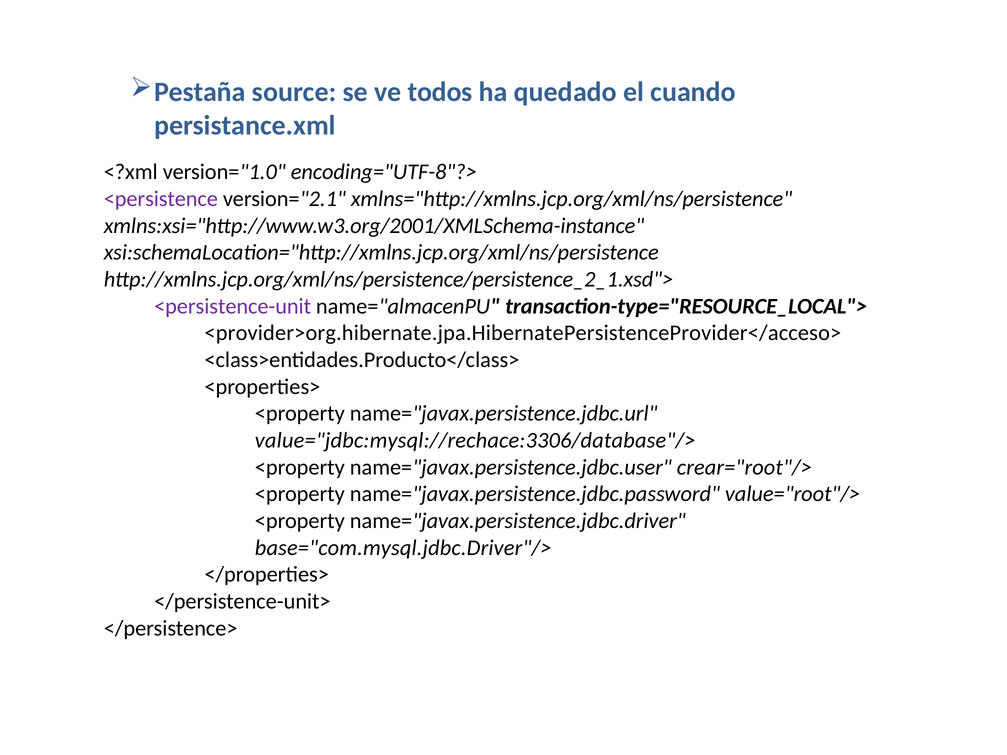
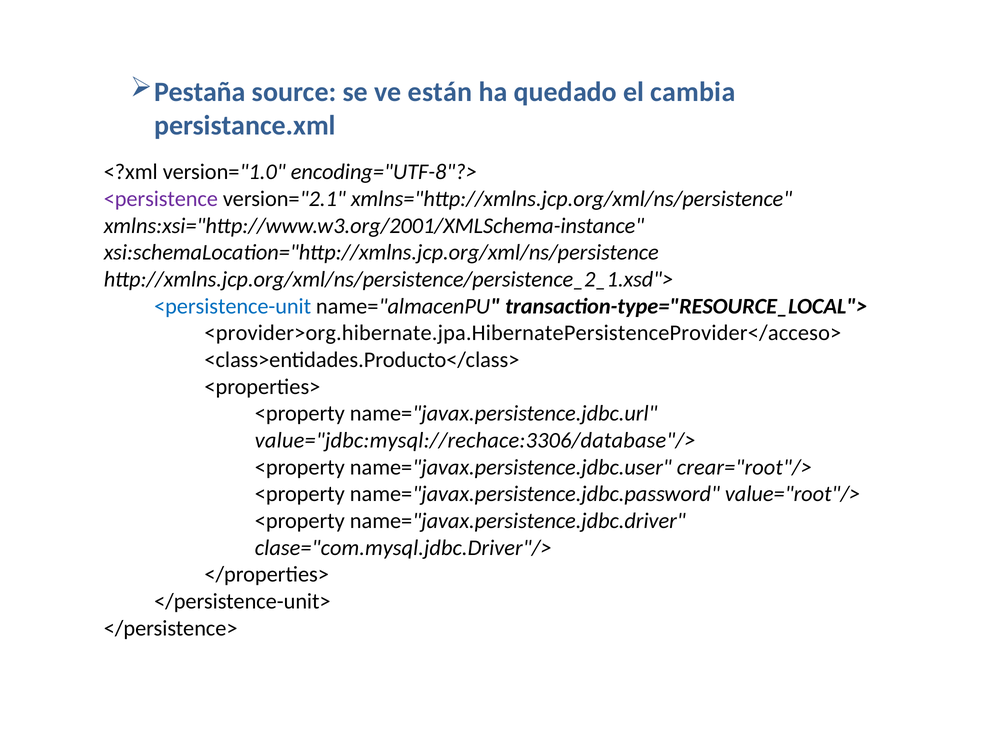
todos: todos -> están
cuando: cuando -> cambia
<persistence-unit colour: purple -> blue
base="com.mysql.jdbc.Driver"/>: base="com.mysql.jdbc.Driver"/> -> clase="com.mysql.jdbc.Driver"/>
